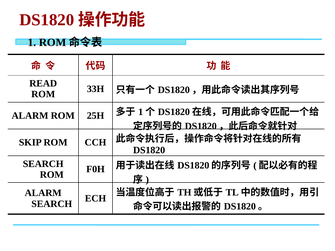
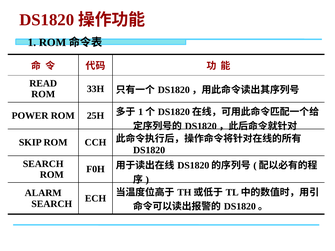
ALARM at (30, 116): ALARM -> POWER
